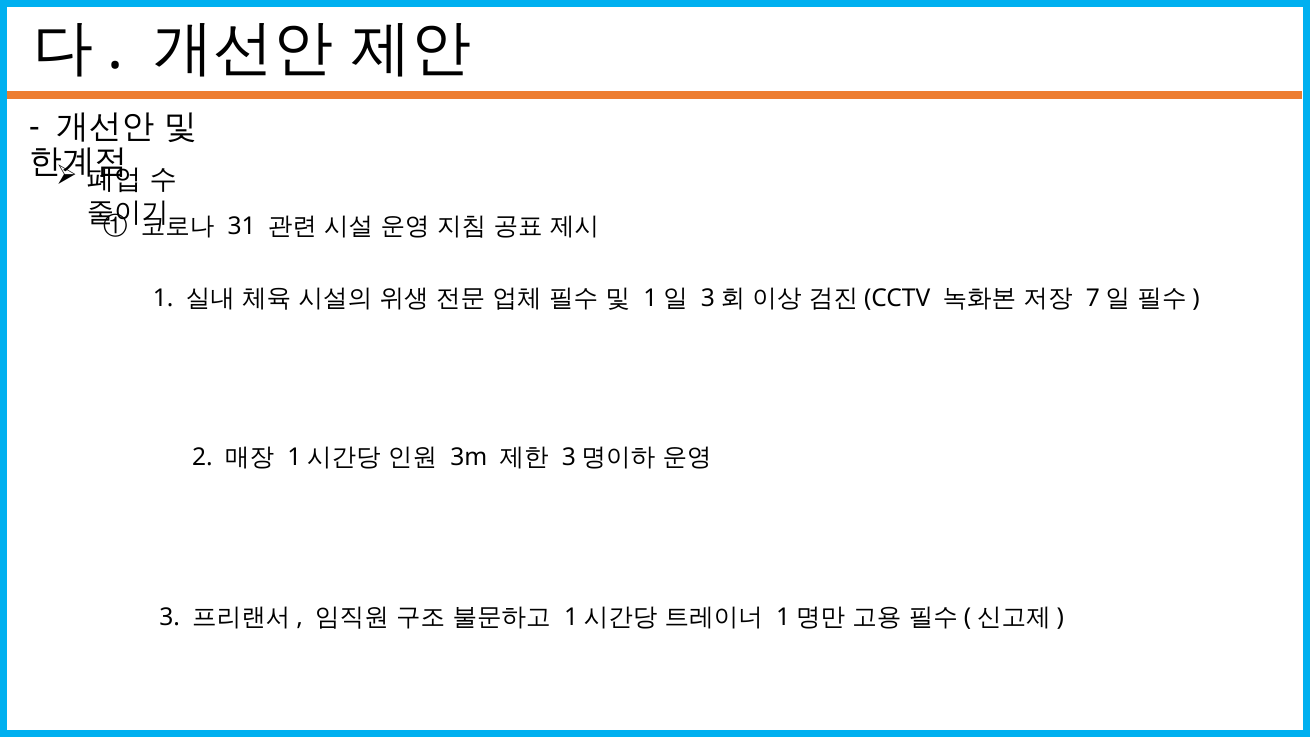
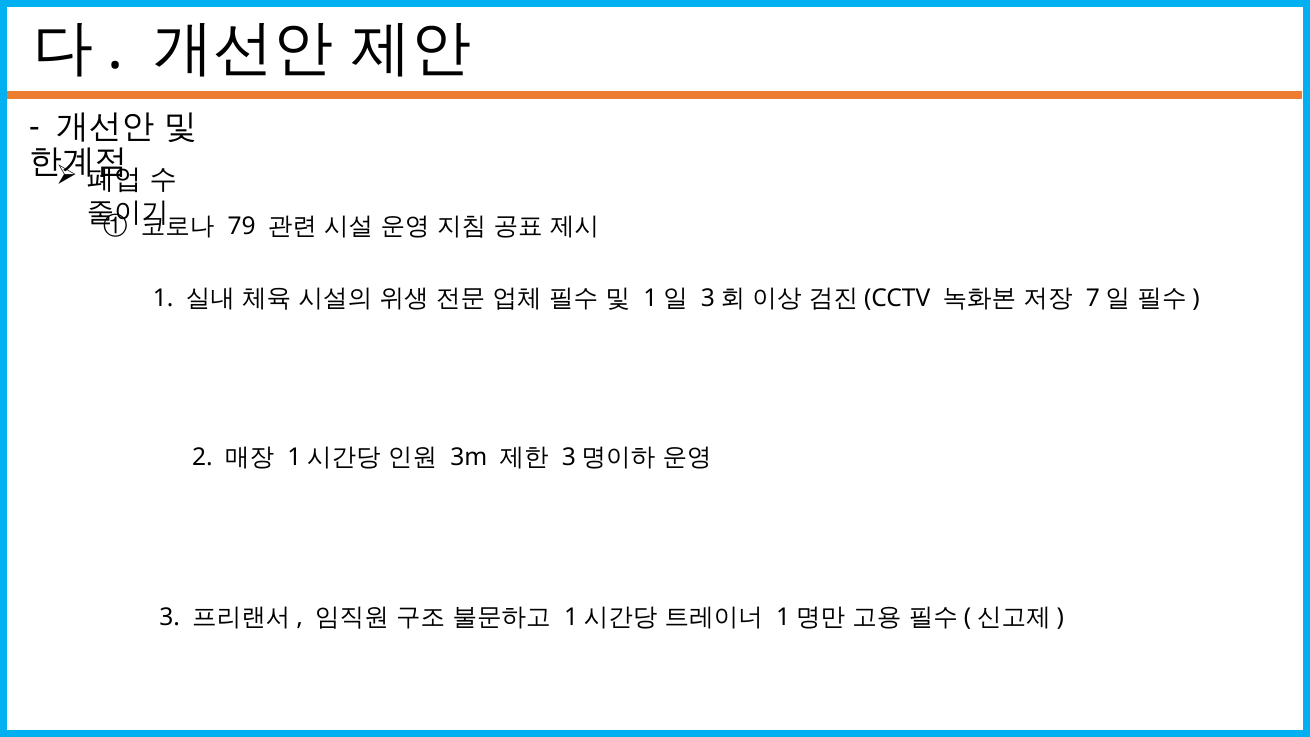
31: 31 -> 79
